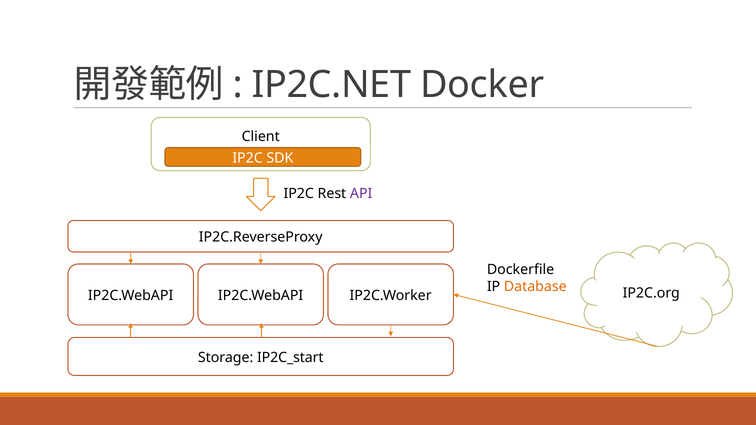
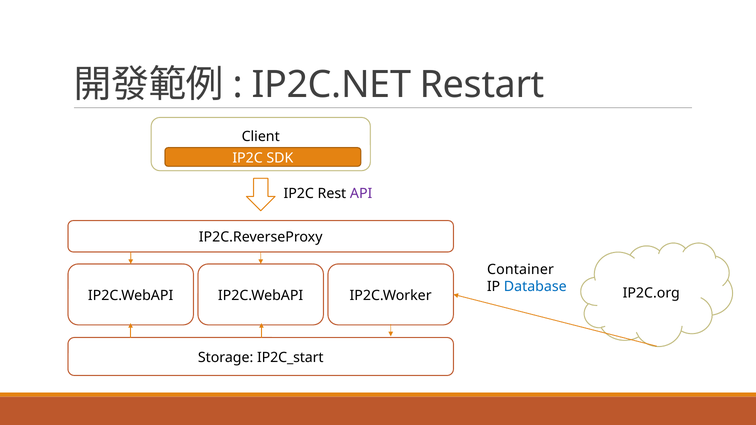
Docker: Docker -> Restart
Dockerfile: Dockerfile -> Container
Database colour: orange -> blue
